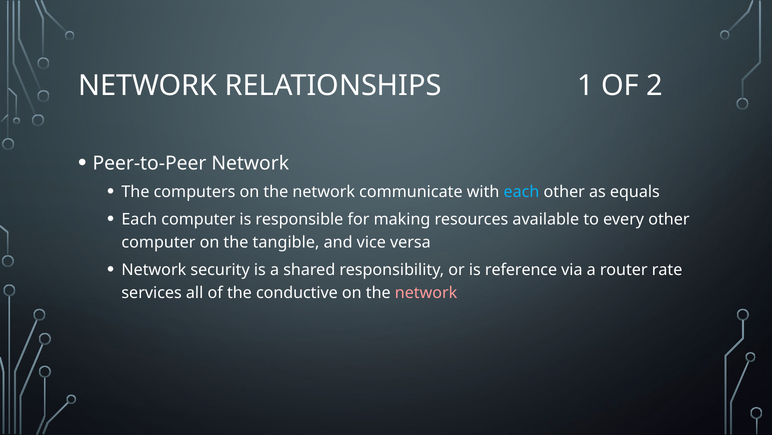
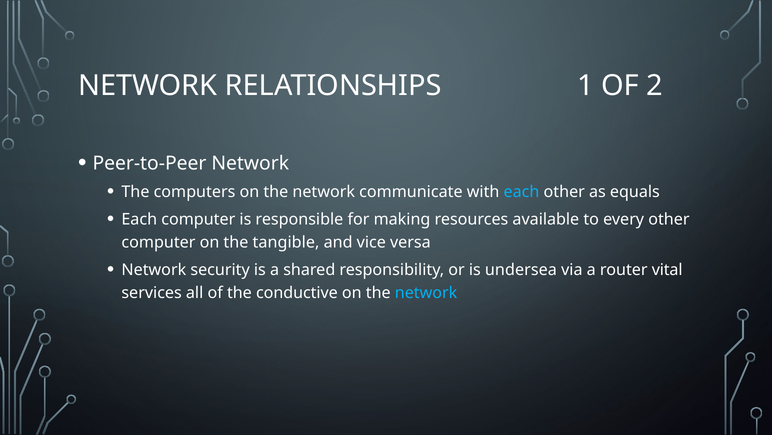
reference: reference -> undersea
rate: rate -> vital
network at (426, 292) colour: pink -> light blue
